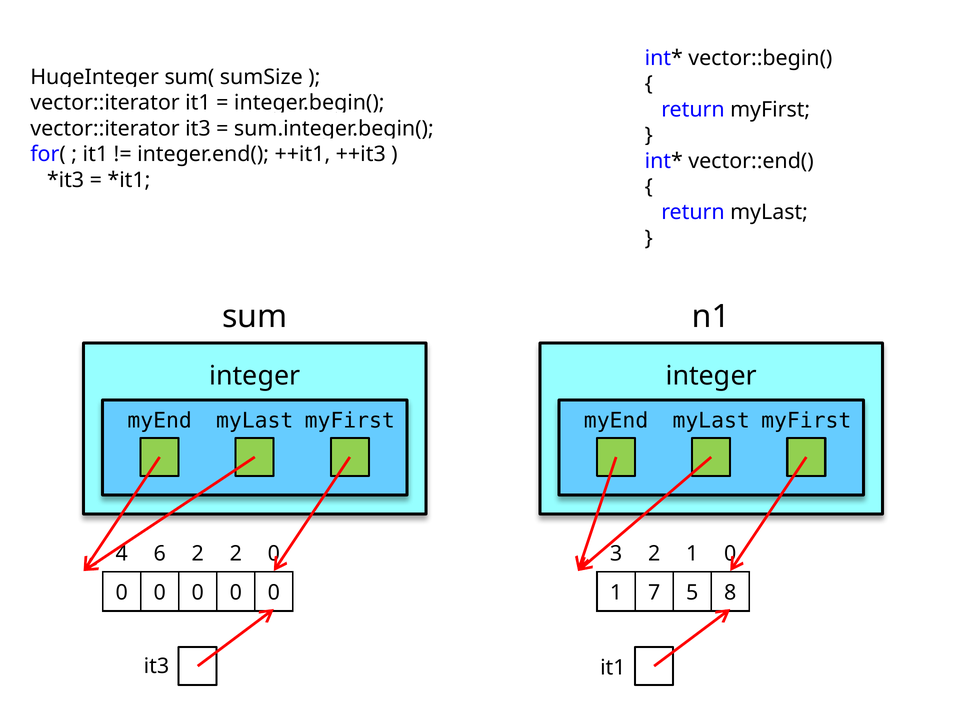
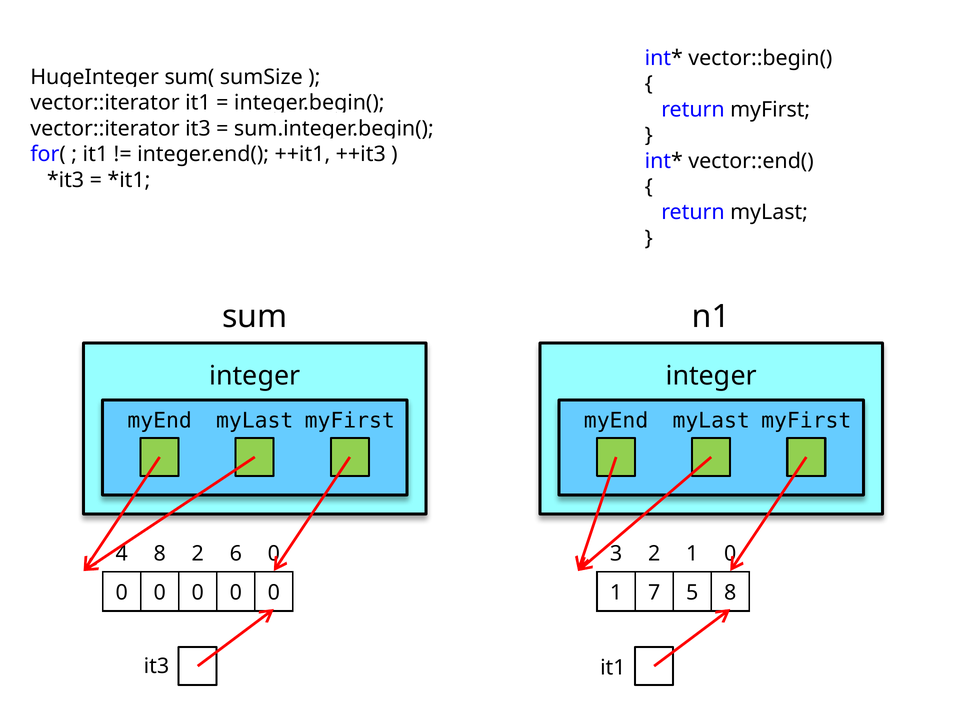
4 6: 6 -> 8
2 2: 2 -> 6
